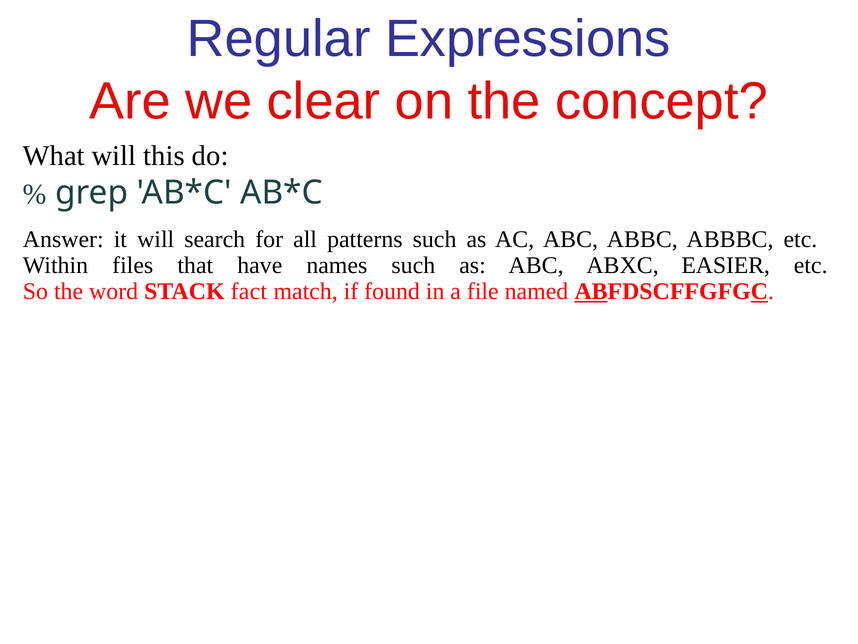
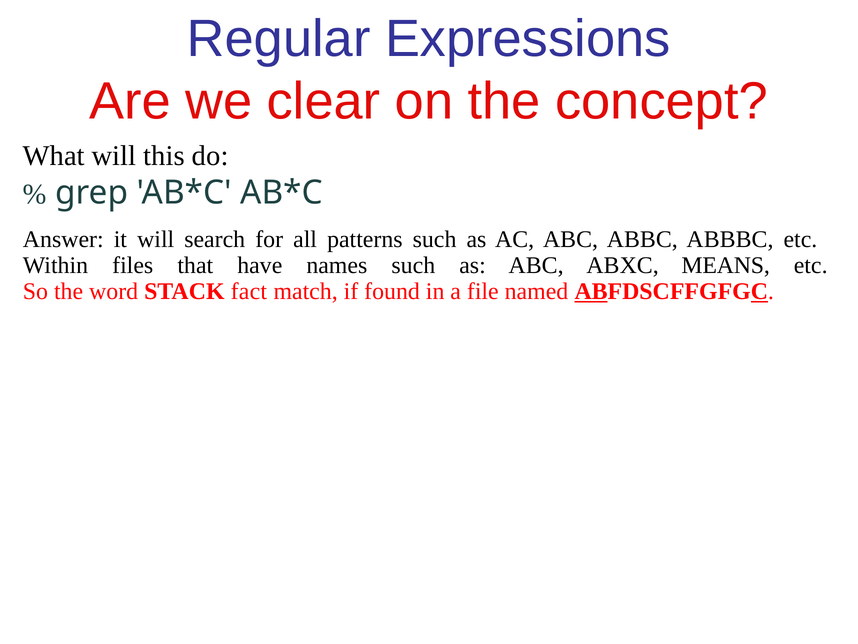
EASIER: EASIER -> MEANS
